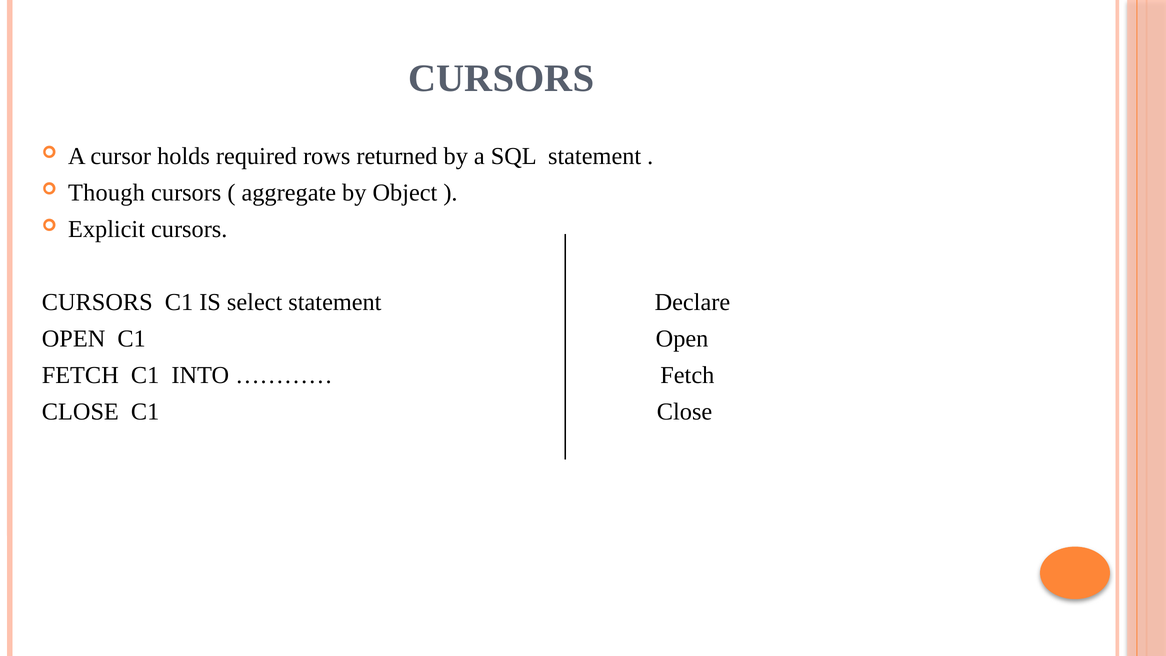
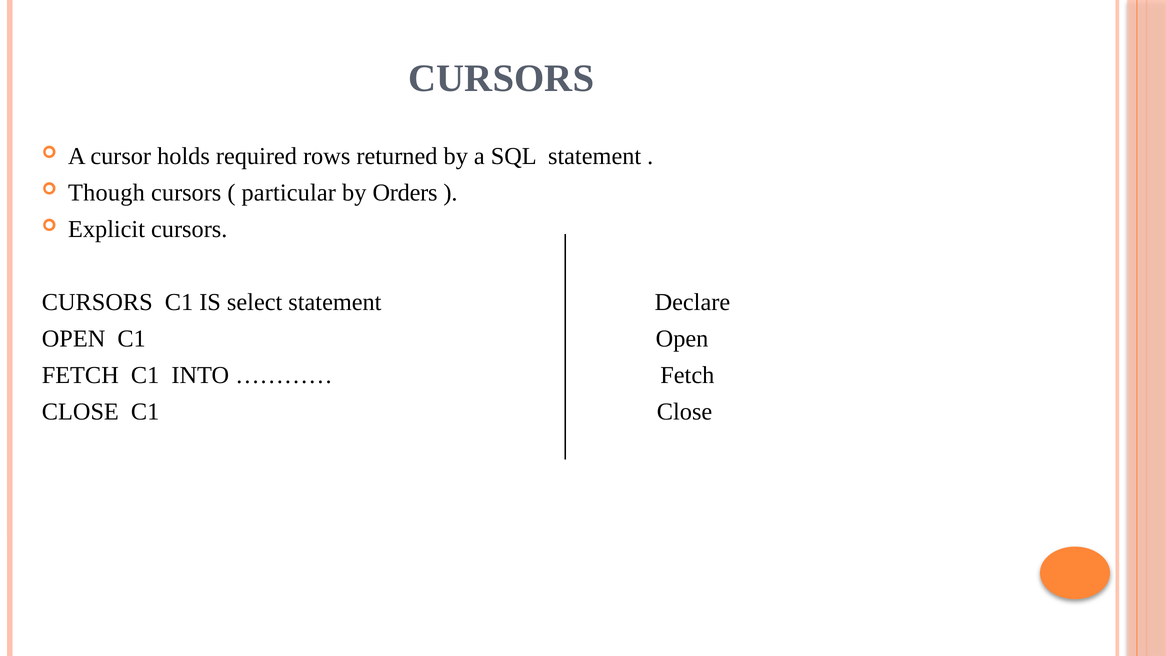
aggregate: aggregate -> particular
Object: Object -> Orders
